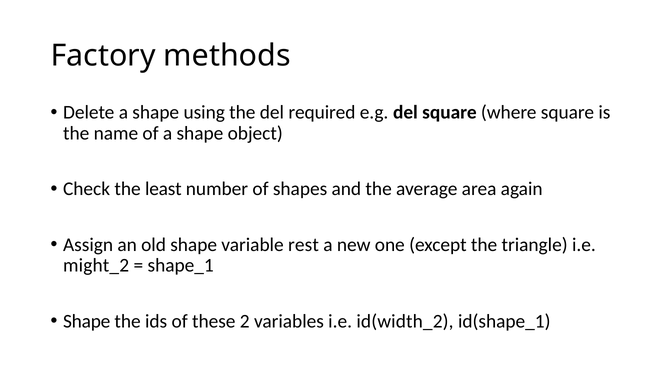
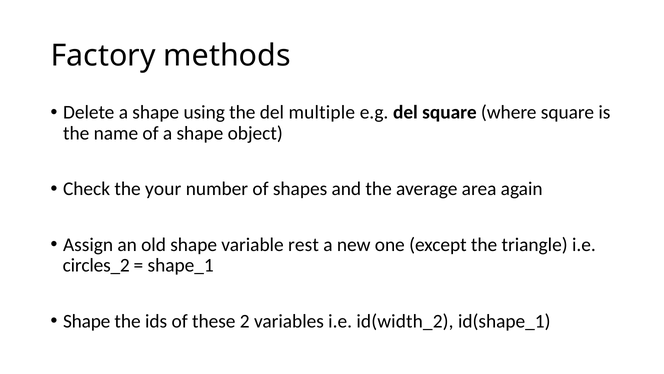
required: required -> multiple
least: least -> your
might_2: might_2 -> circles_2
